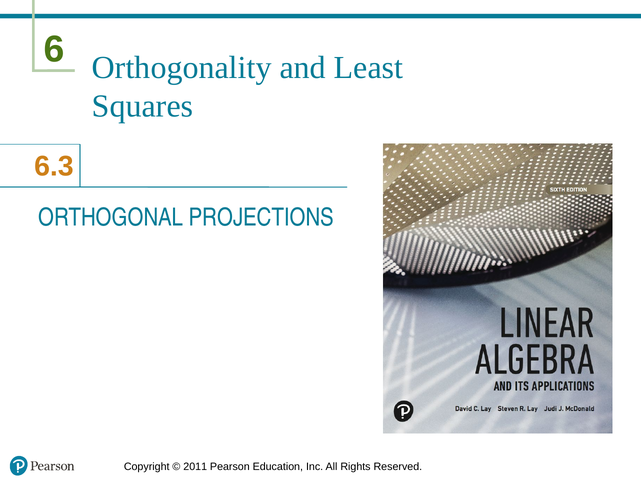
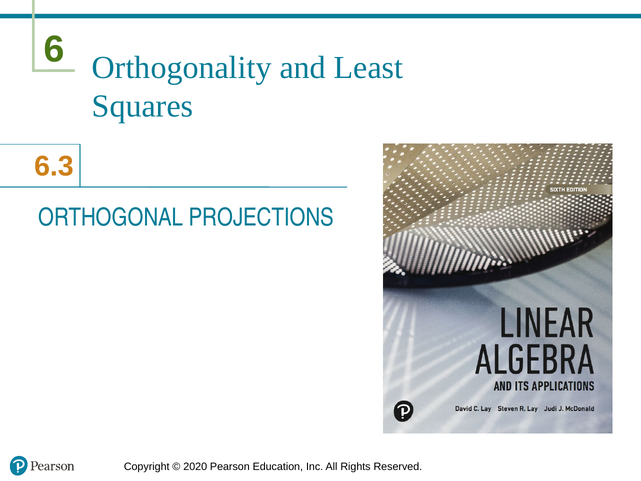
2011: 2011 -> 2020
